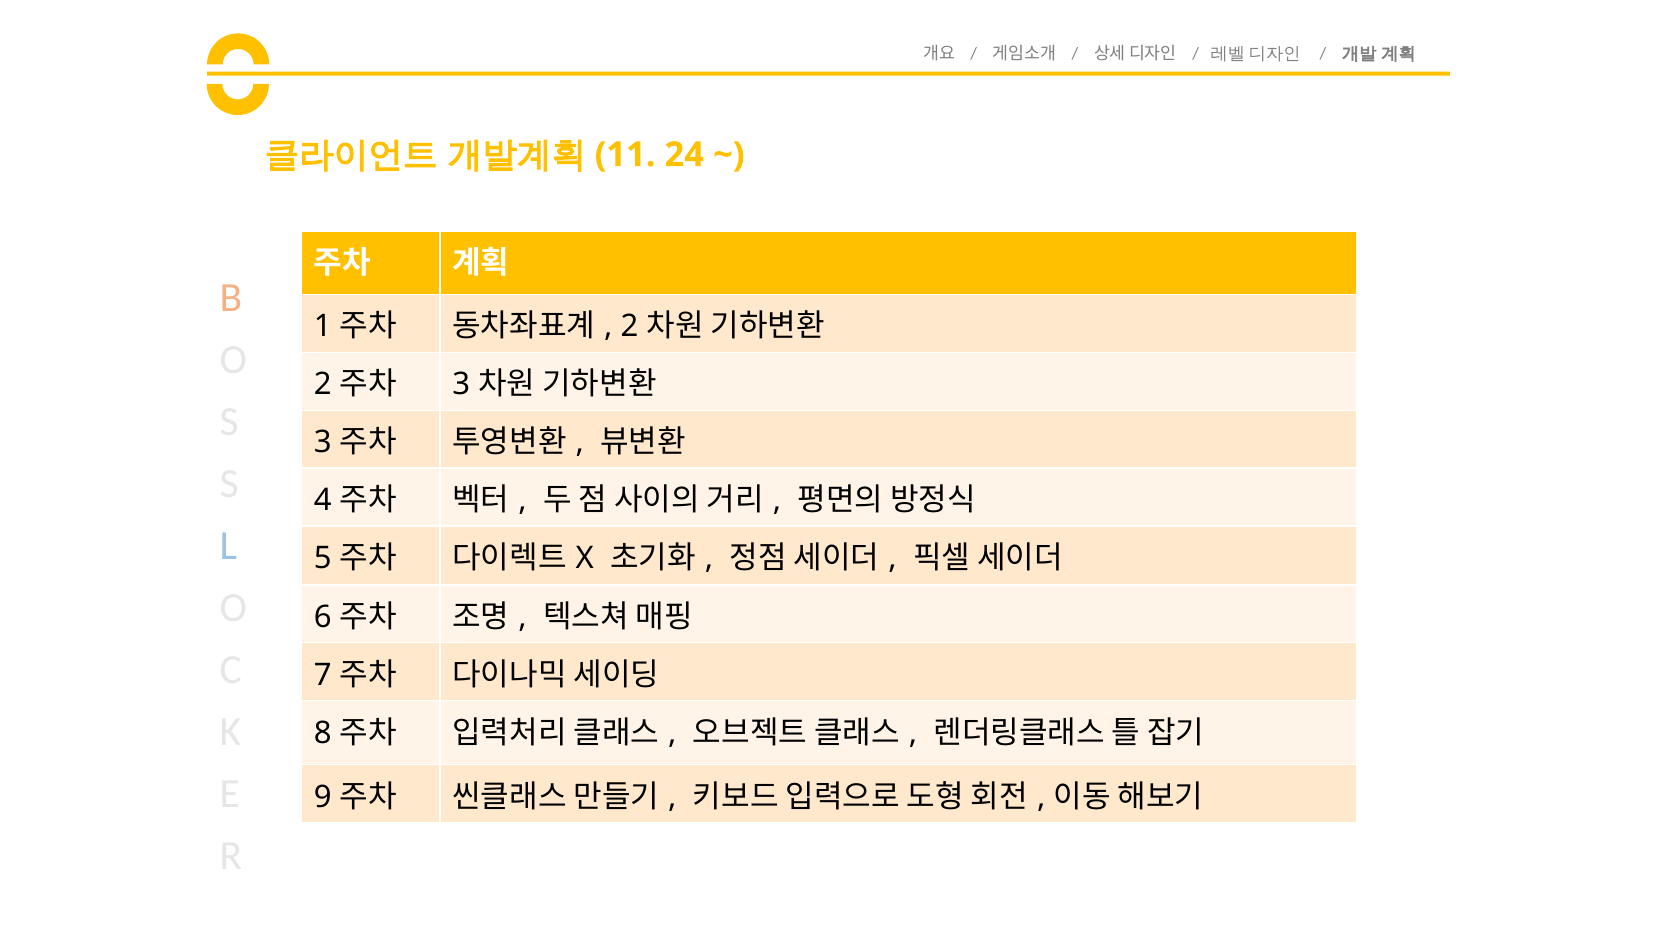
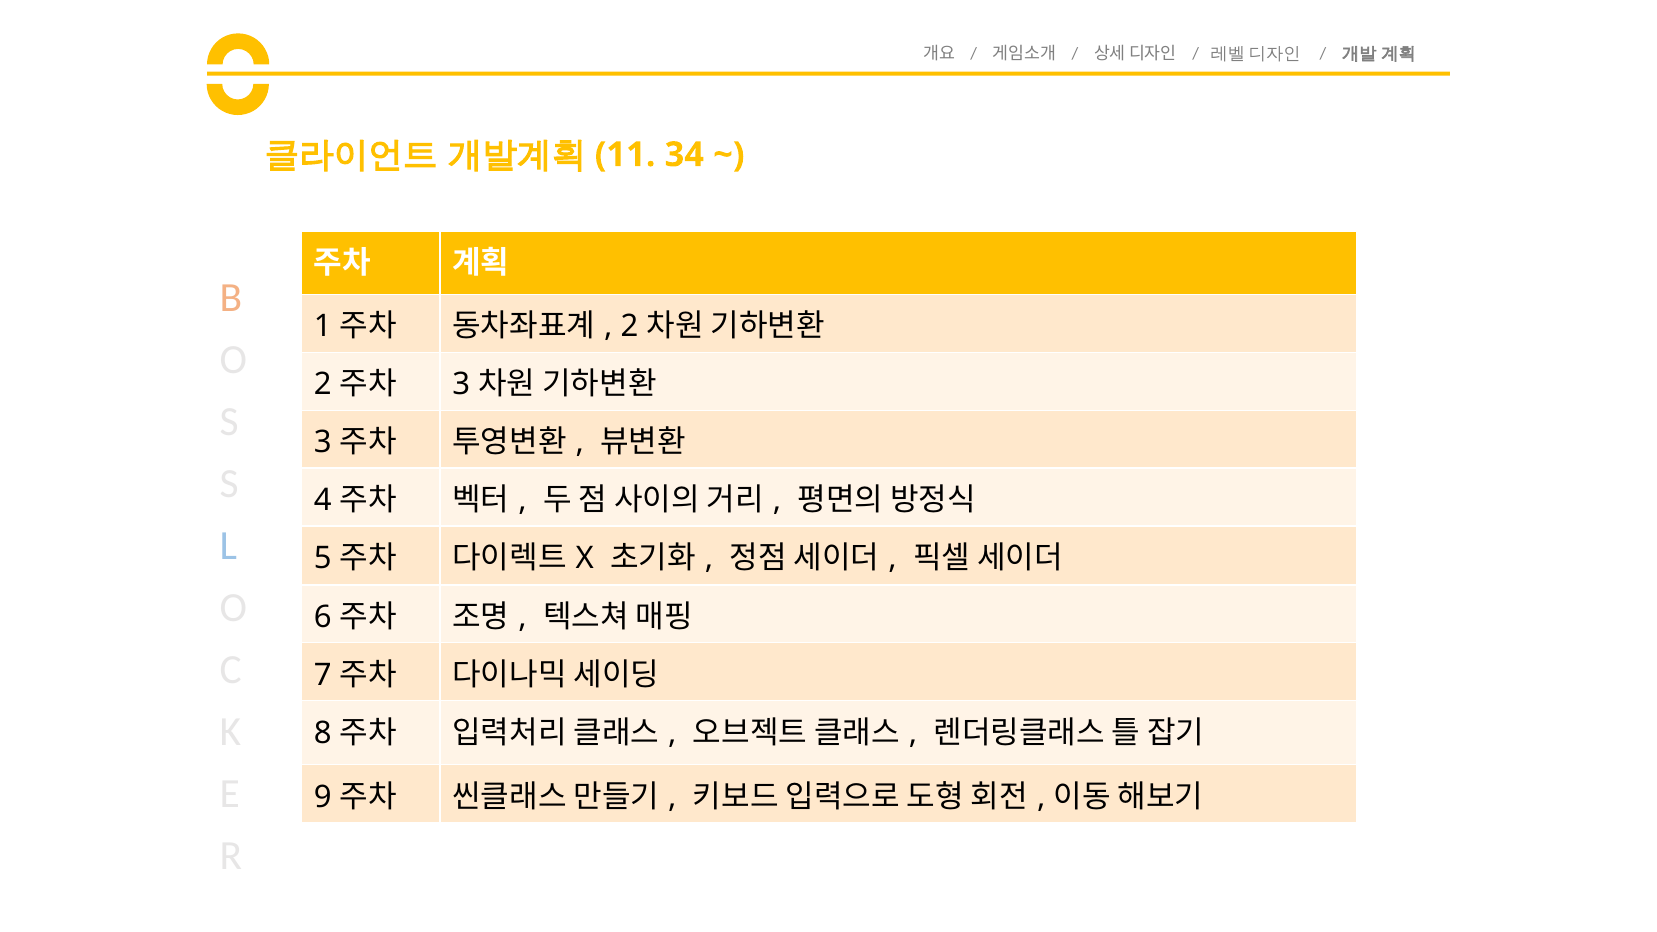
24: 24 -> 34
